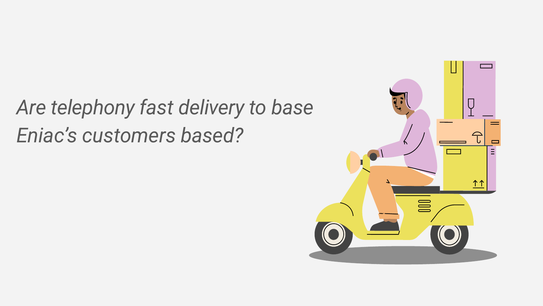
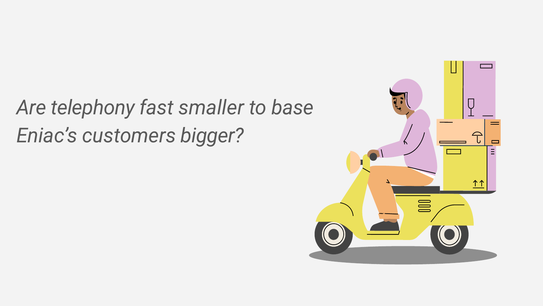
delivery: delivery -> smaller
based: based -> bigger
